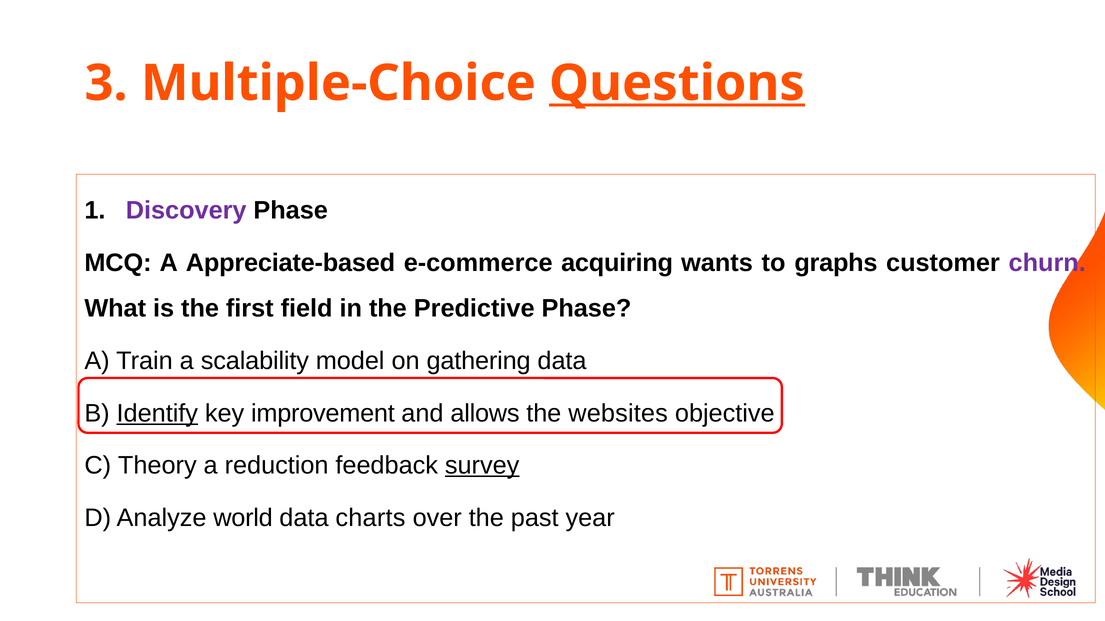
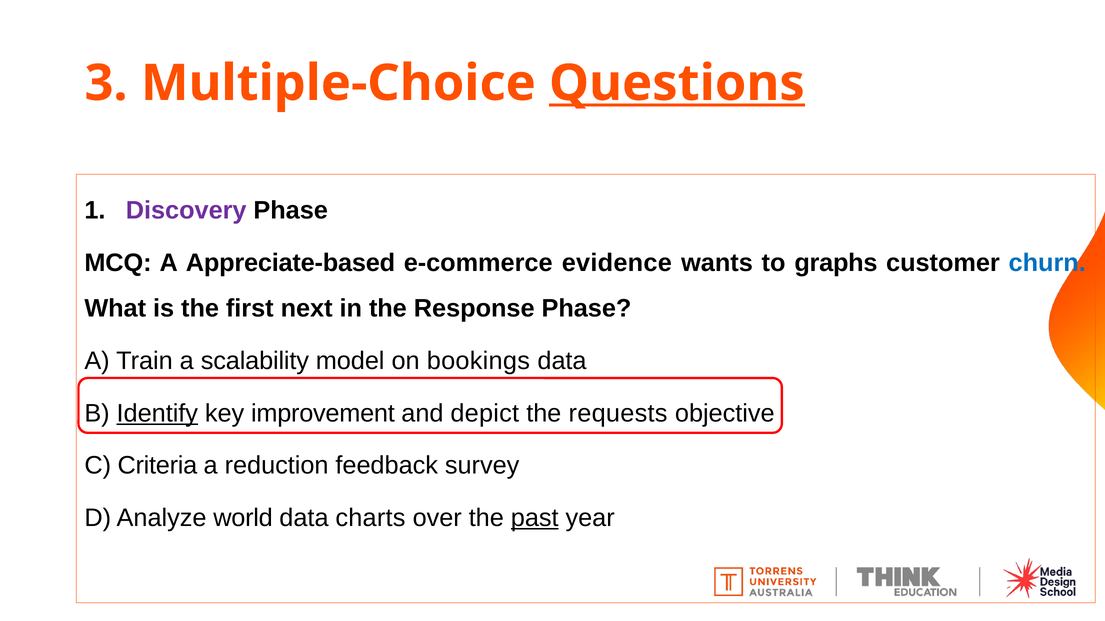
acquiring: acquiring -> evidence
churn colour: purple -> blue
field: field -> next
Predictive: Predictive -> Response
gathering: gathering -> bookings
allows: allows -> depict
websites: websites -> requests
Theory: Theory -> Criteria
survey underline: present -> none
past underline: none -> present
